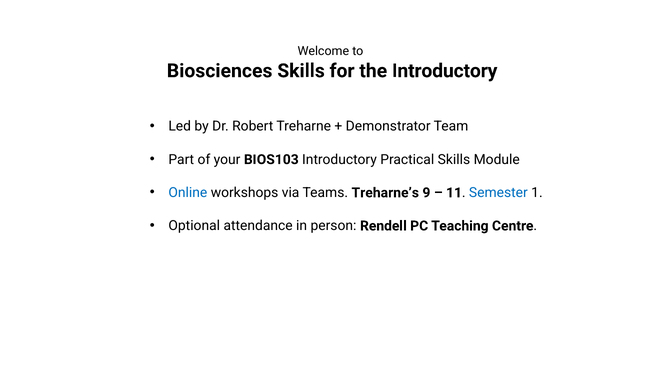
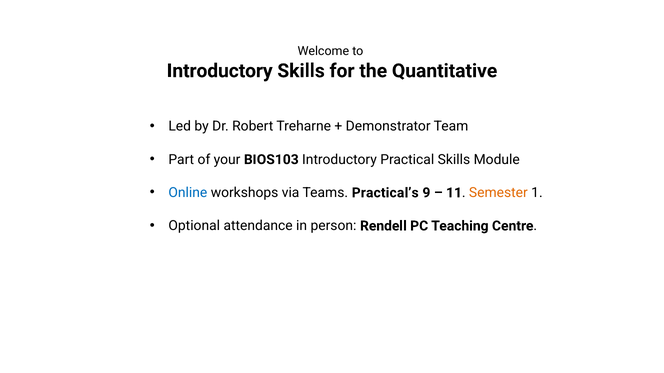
Biosciences at (220, 71): Biosciences -> Introductory
the Introductory: Introductory -> Quantitative
Treharne’s: Treharne’s -> Practical’s
Semester colour: blue -> orange
